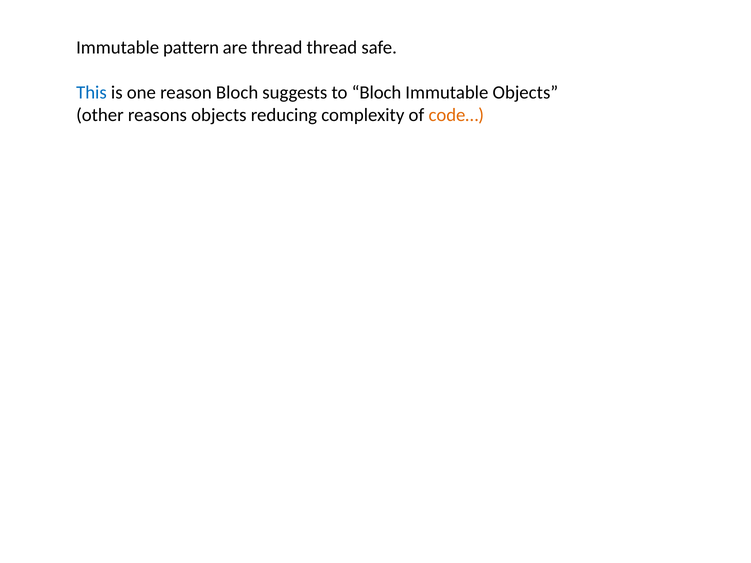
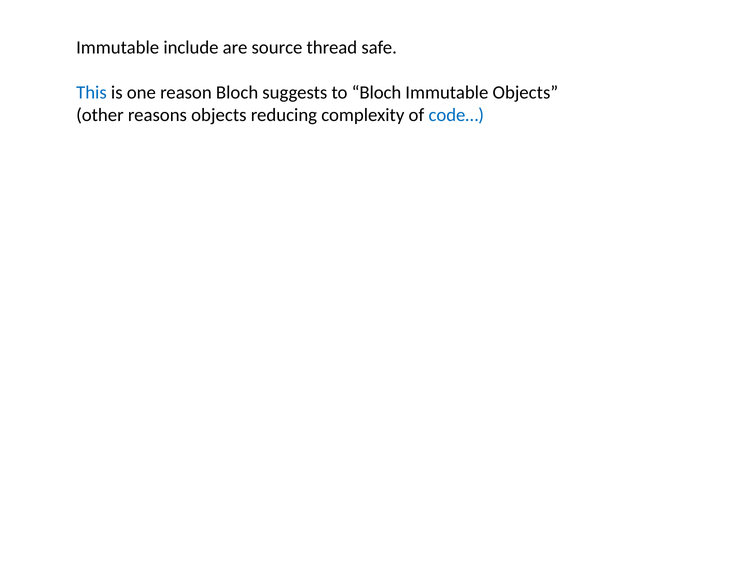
pattern: pattern -> include
are thread: thread -> source
code… colour: orange -> blue
